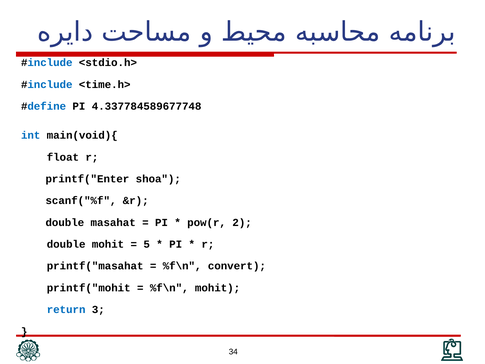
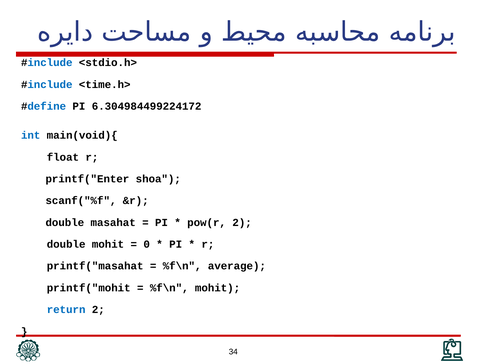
4.337784589677748: 4.337784589677748 -> 6.304984499224172
5: 5 -> 0
convert: convert -> average
return 3: 3 -> 2
